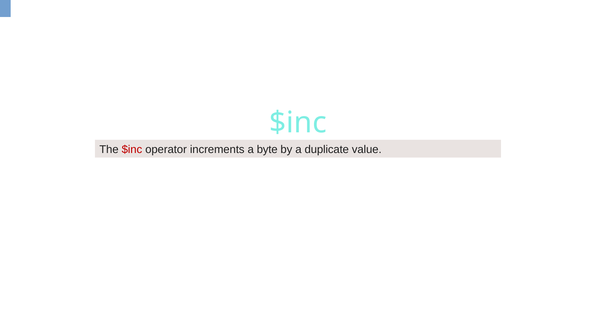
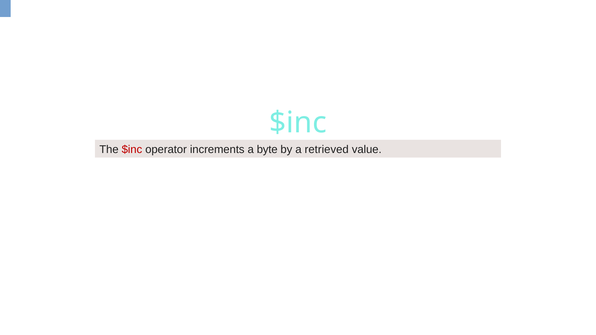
duplicate: duplicate -> retrieved
